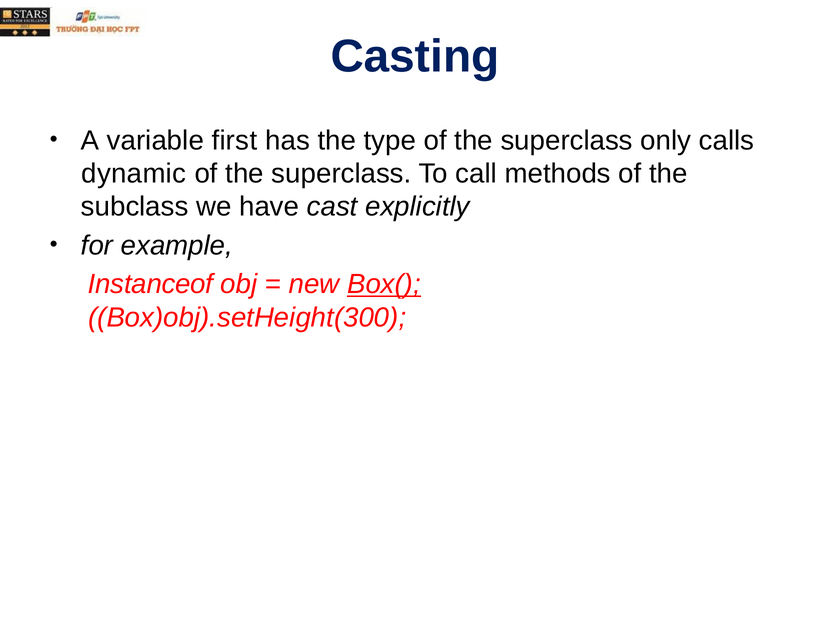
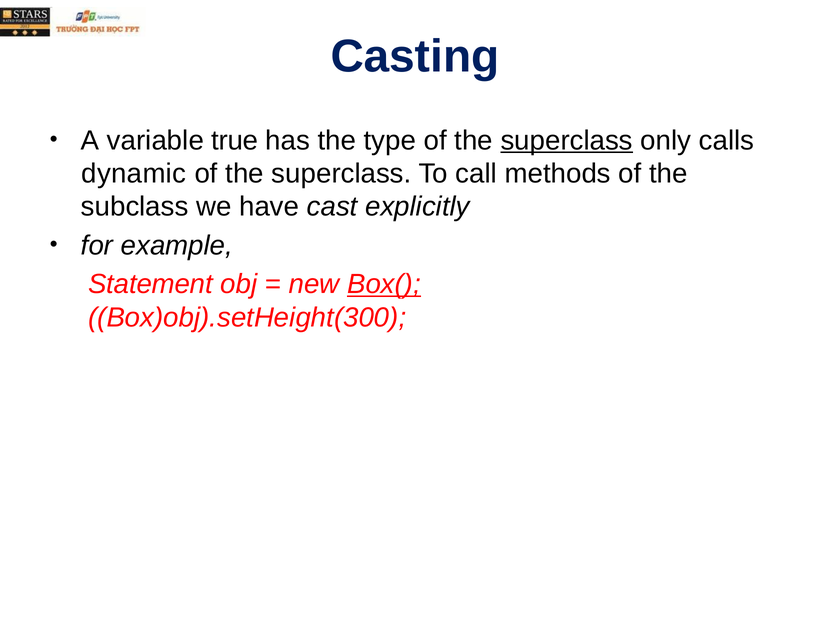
first: first -> true
superclass at (567, 140) underline: none -> present
Instanceof: Instanceof -> Statement
